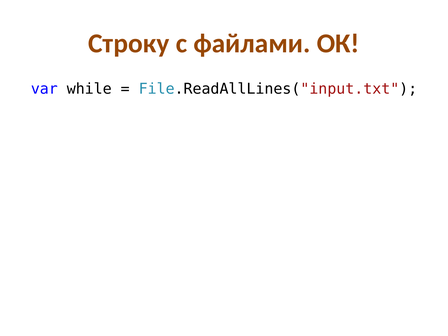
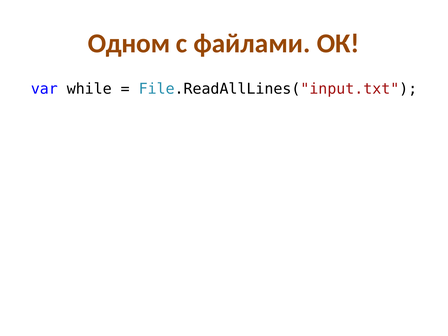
Строку: Строку -> Одном
